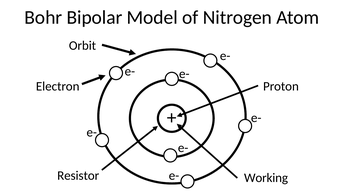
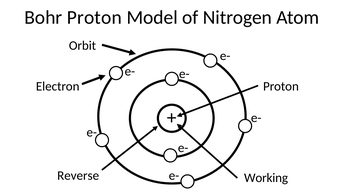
Bohr Bipolar: Bipolar -> Proton
Resistor: Resistor -> Reverse
